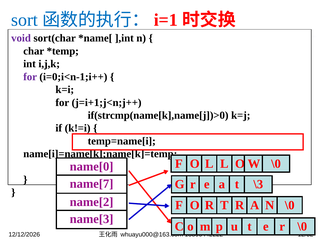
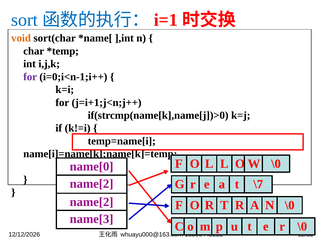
void colour: purple -> orange
name[7 at (92, 184): name[7 -> name[2
\3: \3 -> \7
